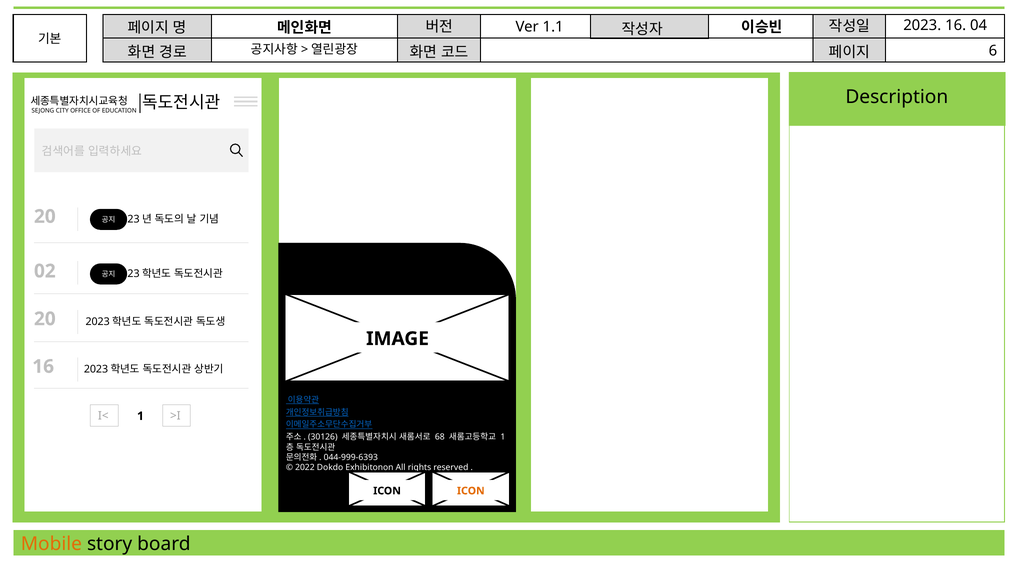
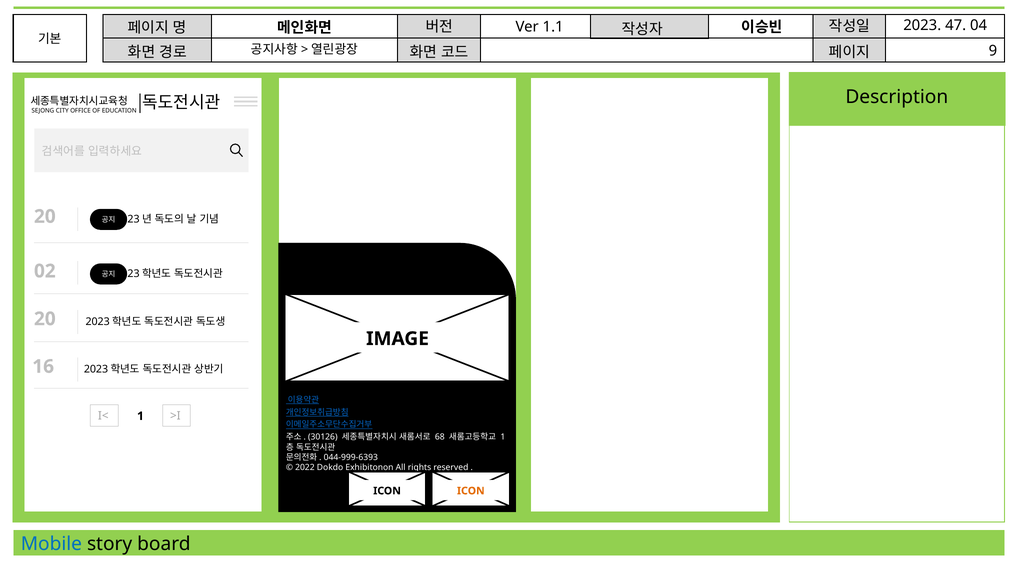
2023 16: 16 -> 47
6: 6 -> 9
Mobile colour: orange -> blue
